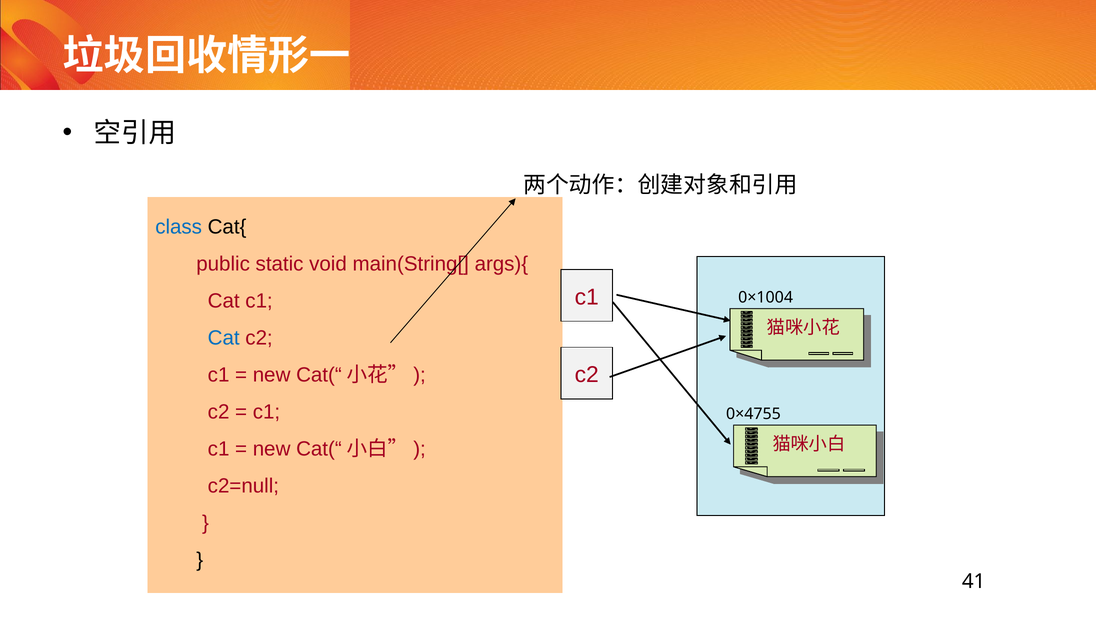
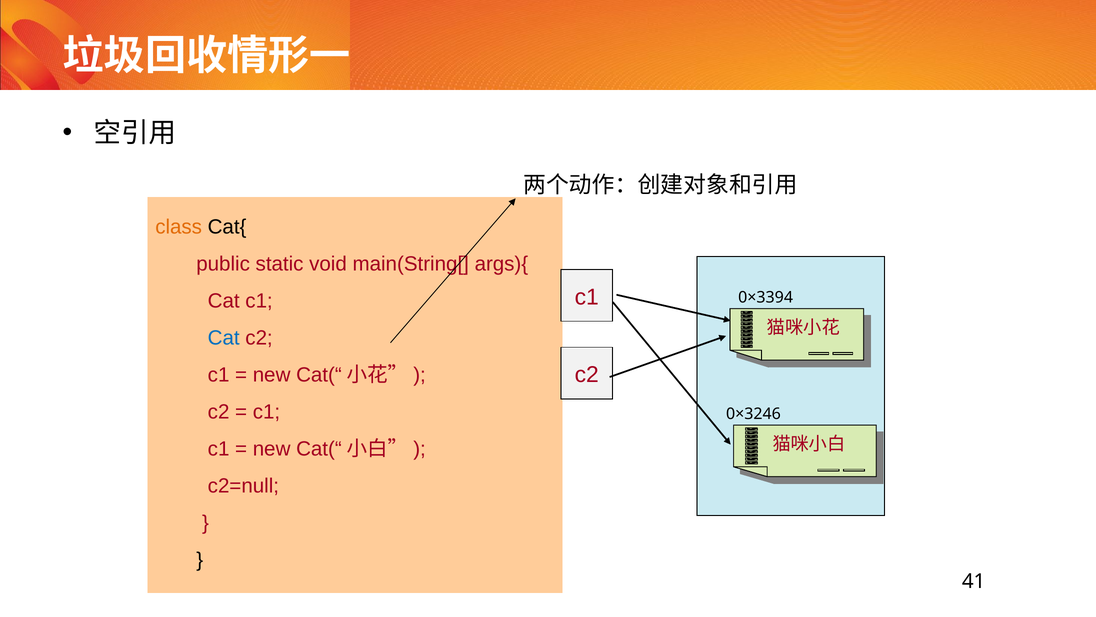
class colour: blue -> orange
0×1004: 0×1004 -> 0×3394
0×4755: 0×4755 -> 0×3246
